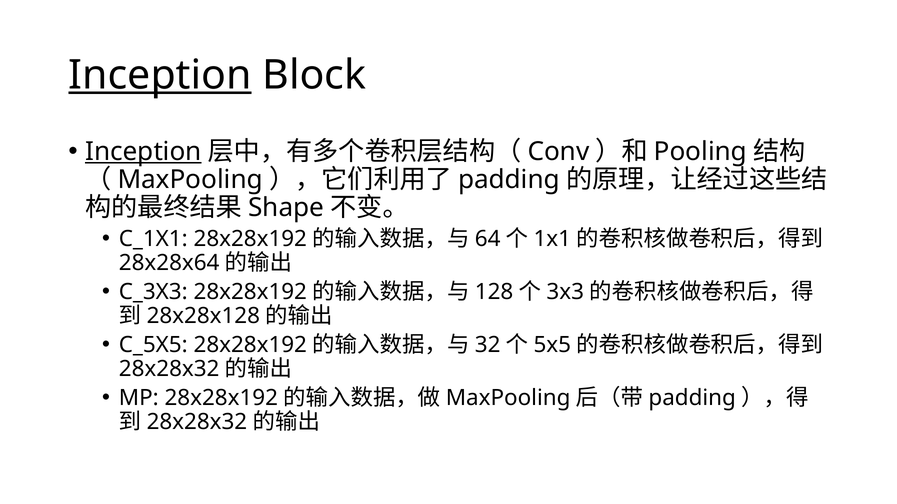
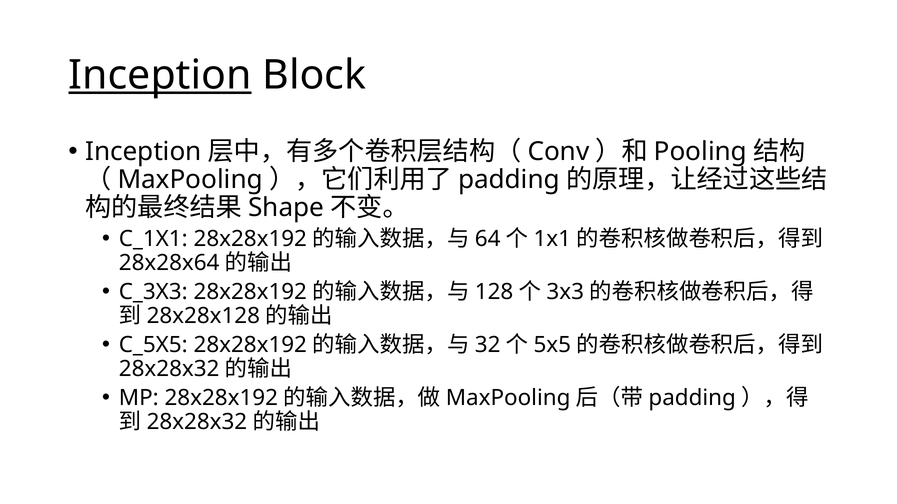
Inception at (143, 152) underline: present -> none
